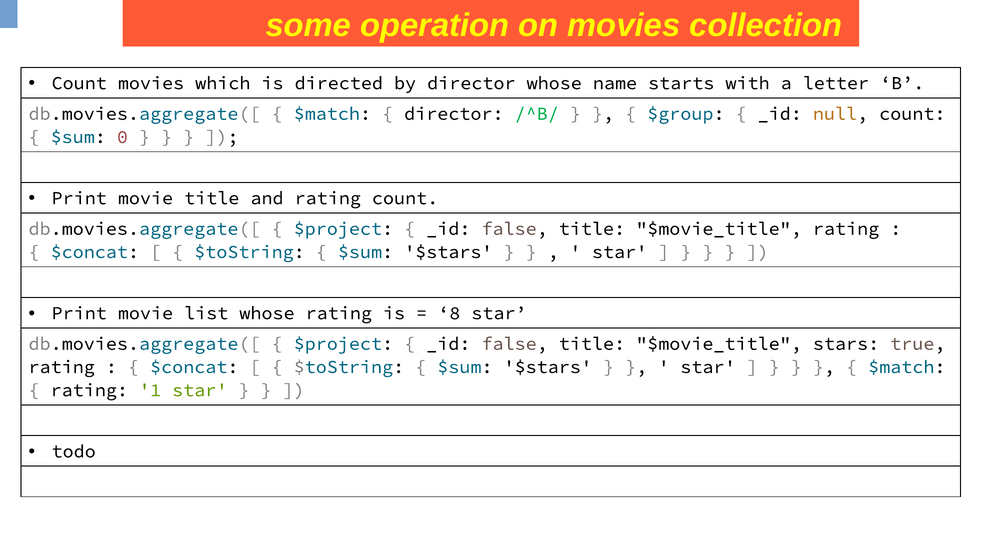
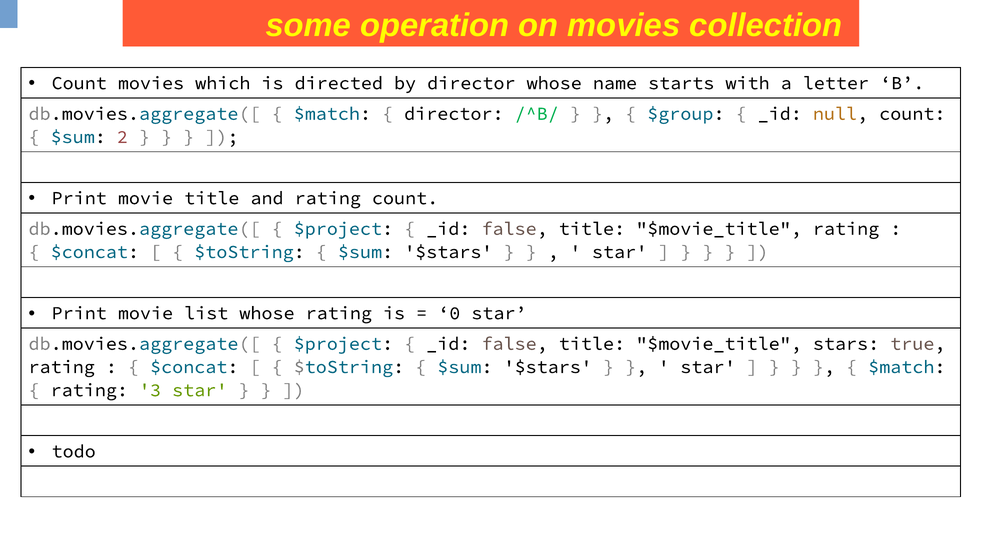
0: 0 -> 2
8: 8 -> 0
1: 1 -> 3
